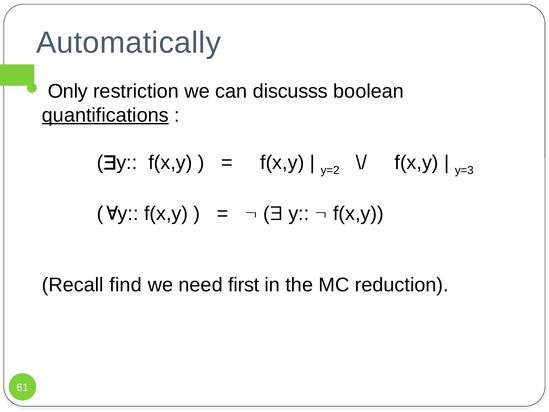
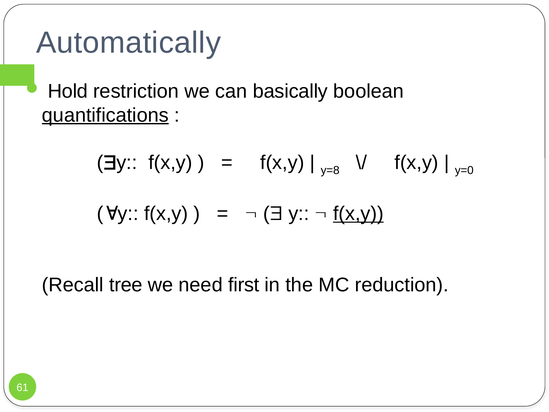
Only: Only -> Hold
discusss: discusss -> basically
y=2: y=2 -> y=8
y=3: y=3 -> y=0
f(x,y at (358, 213) underline: none -> present
find: find -> tree
